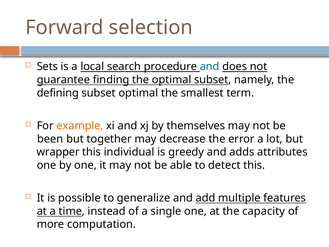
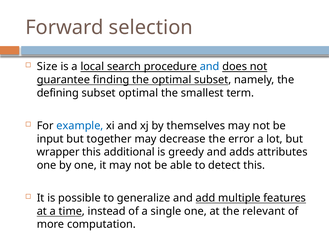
Sets: Sets -> Size
example colour: orange -> blue
been: been -> input
individual: individual -> additional
capacity: capacity -> relevant
